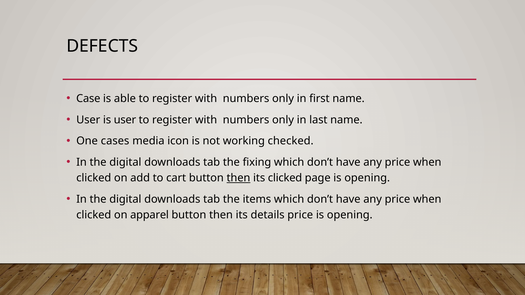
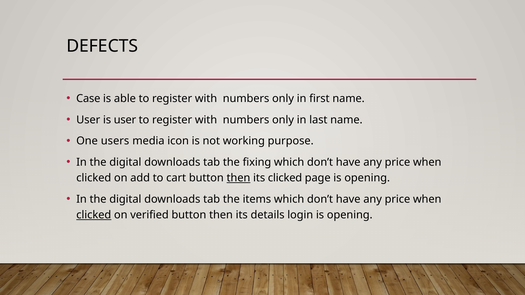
cases: cases -> users
checked: checked -> purpose
clicked at (94, 215) underline: none -> present
apparel: apparel -> verified
details price: price -> login
